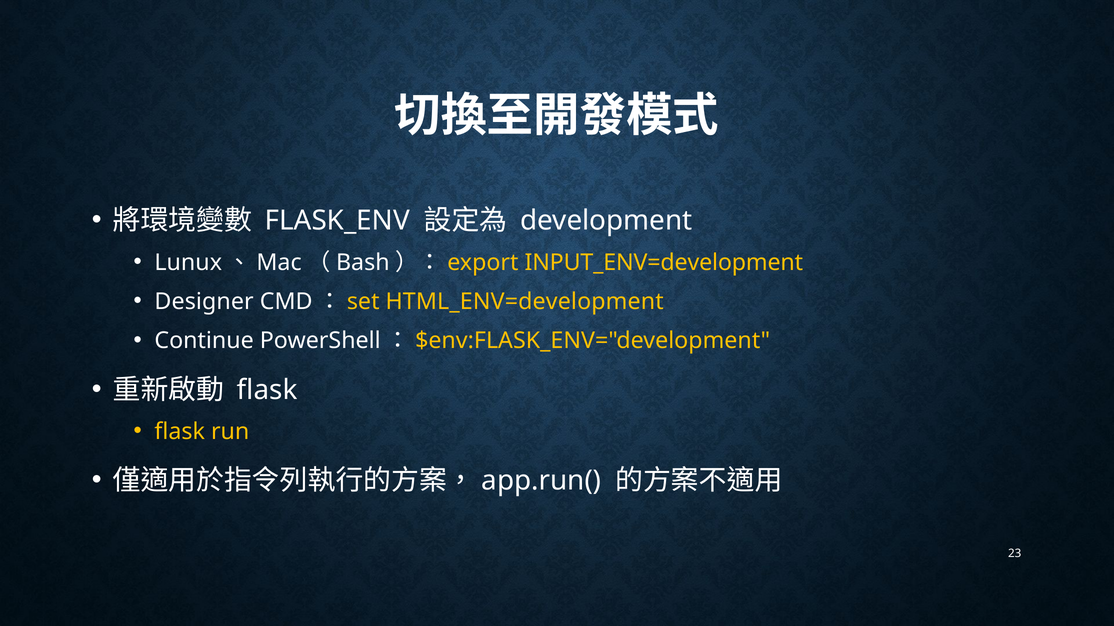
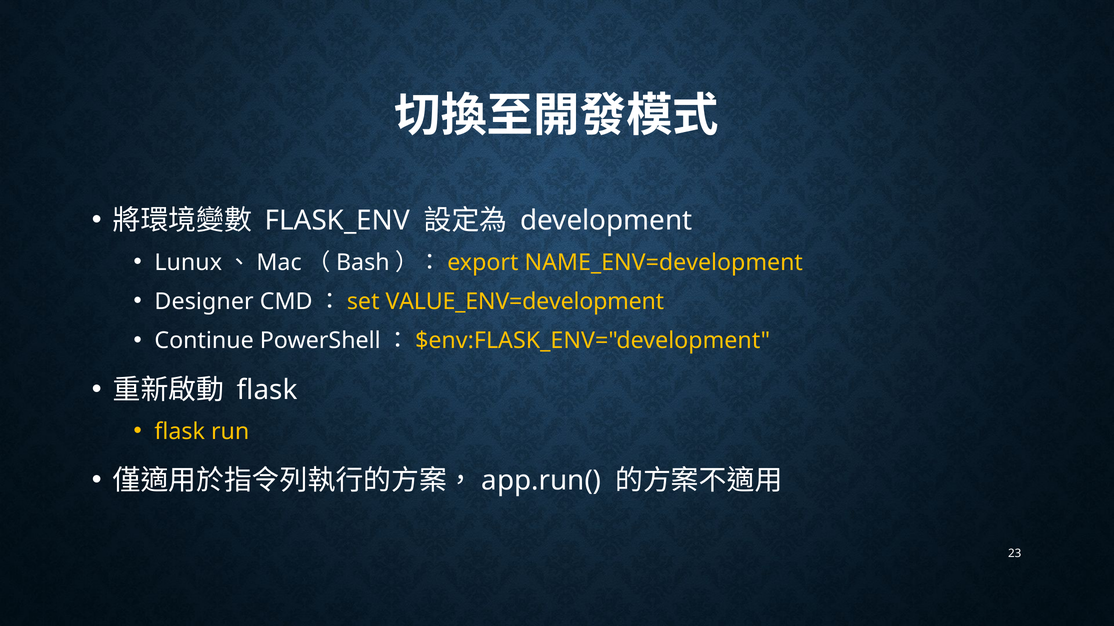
INPUT_ENV=development: INPUT_ENV=development -> NAME_ENV=development
HTML_ENV=development: HTML_ENV=development -> VALUE_ENV=development
